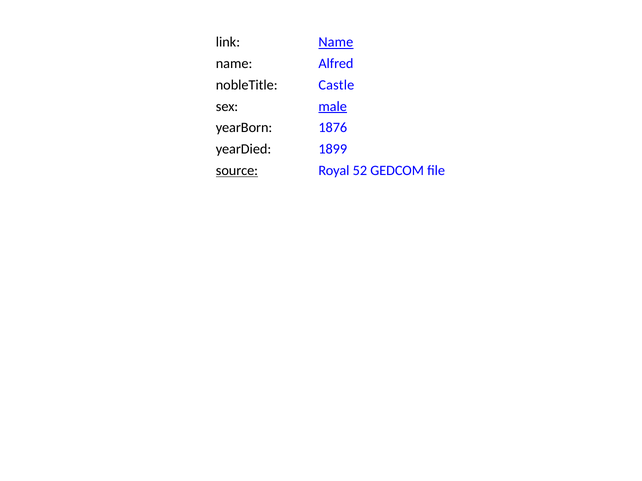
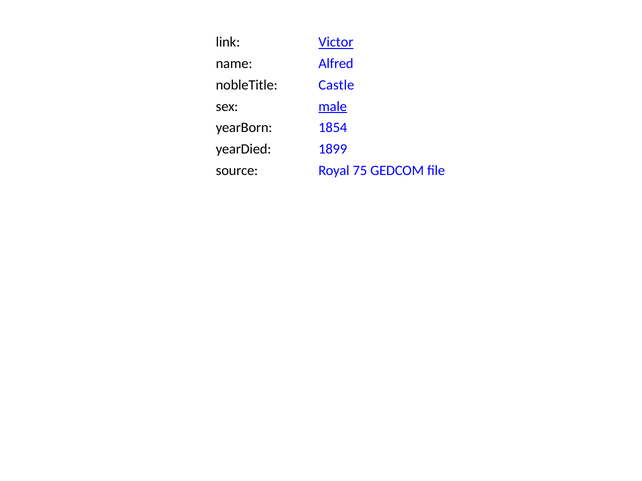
link Name: Name -> Victor
1876: 1876 -> 1854
source underline: present -> none
52: 52 -> 75
